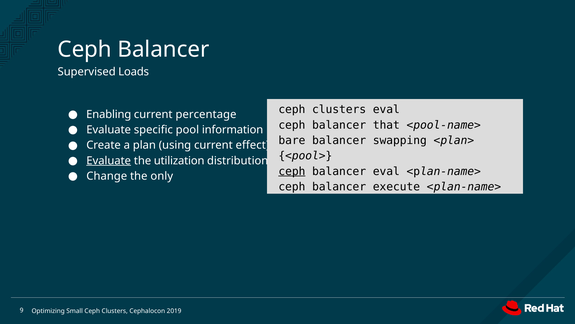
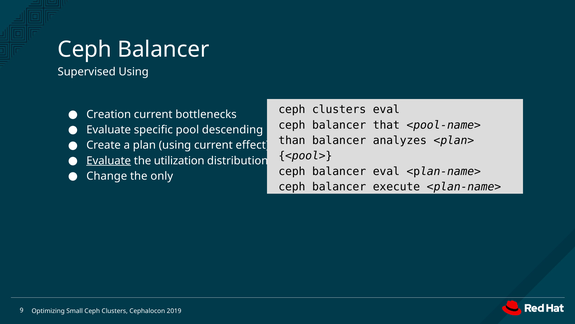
Supervised Loads: Loads -> Using
Enabling: Enabling -> Creation
percentage: percentage -> bottlenecks
information: information -> descending
bare: bare -> than
swapping: swapping -> analyzes
ceph at (292, 171) underline: present -> none
